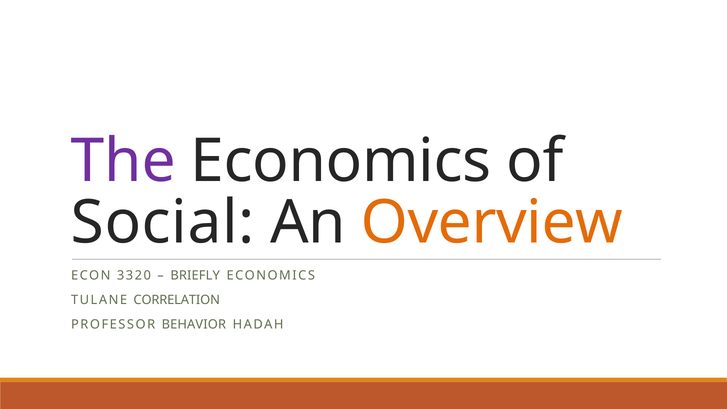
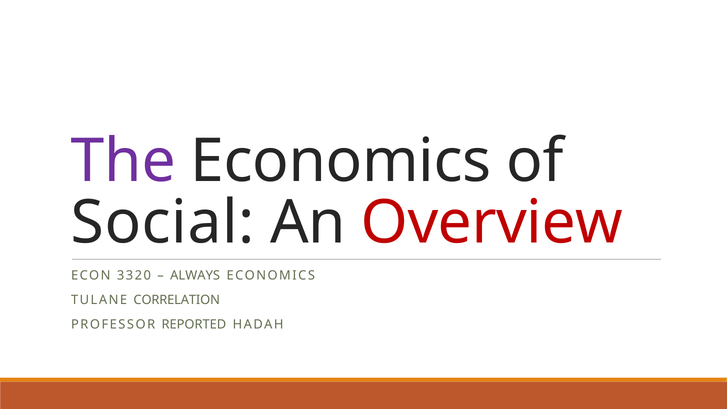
Overview colour: orange -> red
BRIEFLY: BRIEFLY -> ALWAYS
BEHAVIOR: BEHAVIOR -> REPORTED
